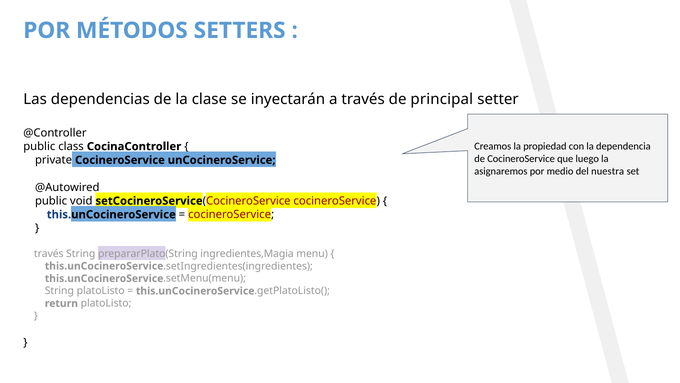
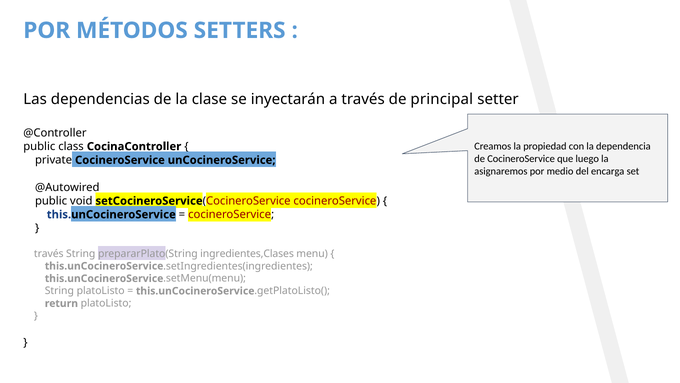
nuestra: nuestra -> encarga
ingredientes,Magia: ingredientes,Magia -> ingredientes,Clases
